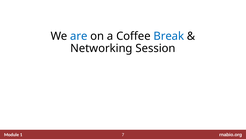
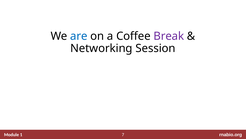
Break colour: blue -> purple
